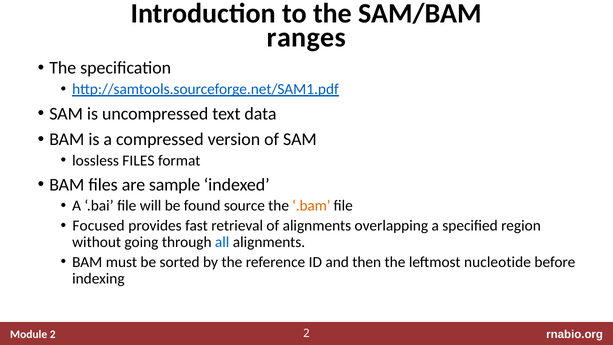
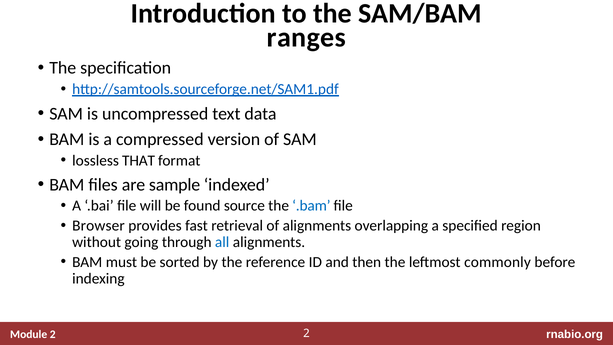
lossless FILES: FILES -> THAT
.bam colour: orange -> blue
Focused: Focused -> Browser
nucleotide: nucleotide -> commonly
